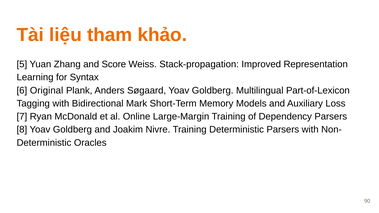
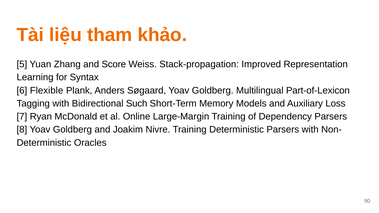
Original: Original -> Flexible
Mark: Mark -> Such
